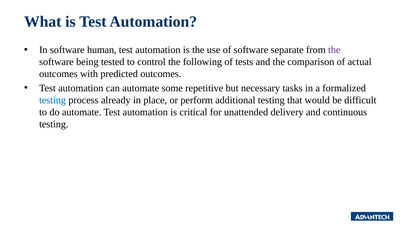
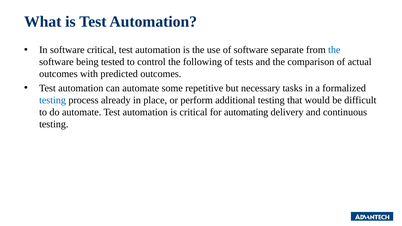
software human: human -> critical
the at (334, 50) colour: purple -> blue
unattended: unattended -> automating
